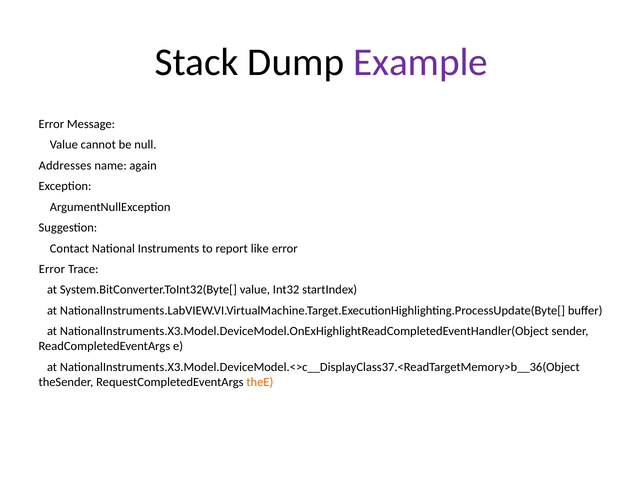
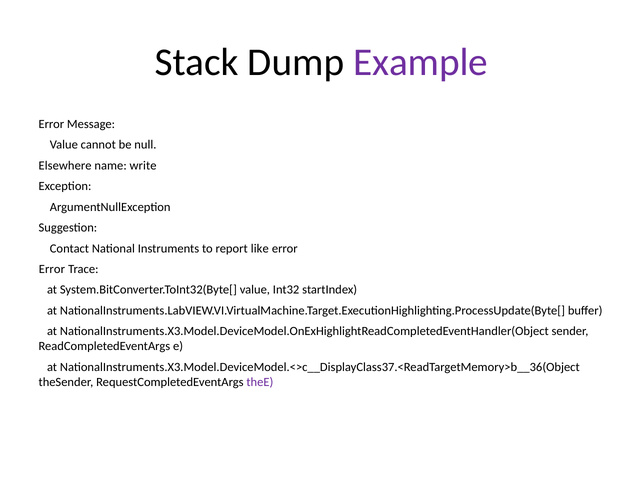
Addresses: Addresses -> Elsewhere
again: again -> write
theE colour: orange -> purple
